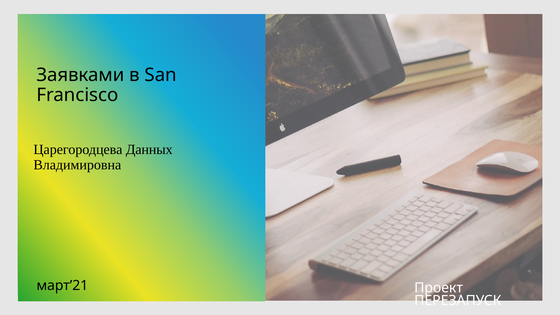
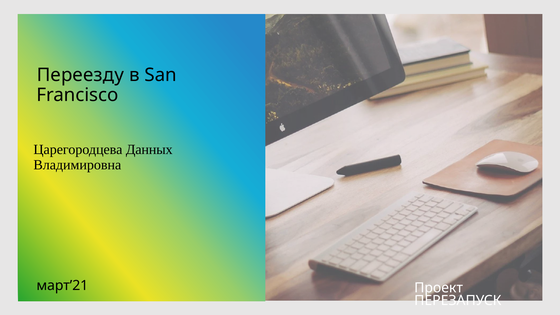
Заявками: Заявками -> Переезду
